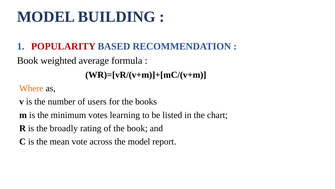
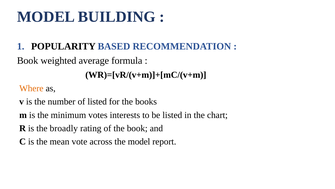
POPULARITY colour: red -> black
of users: users -> listed
learning: learning -> interests
